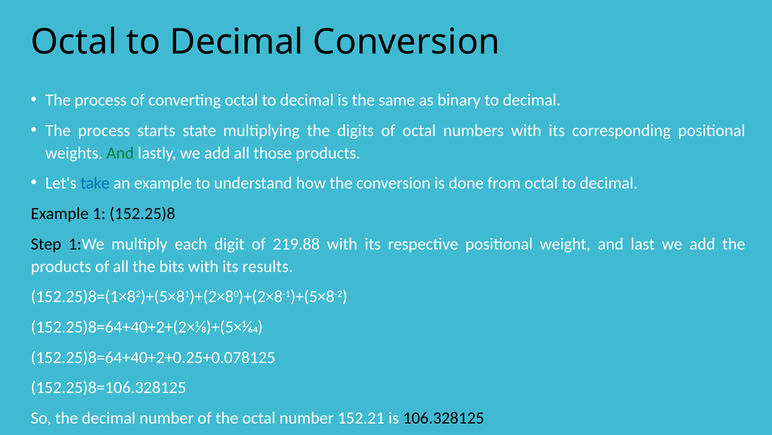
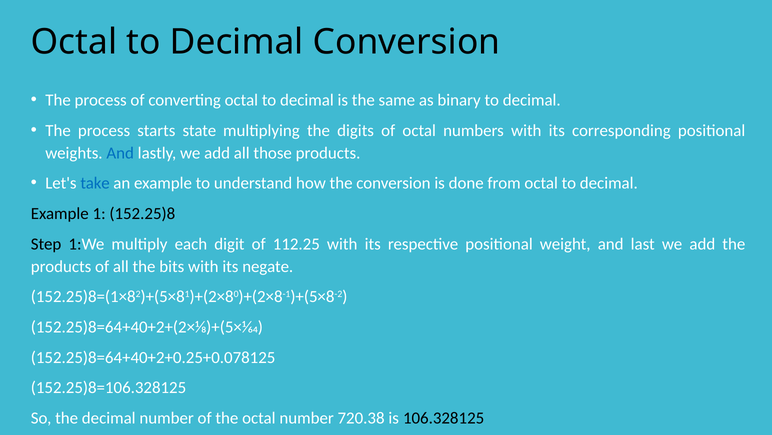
And at (120, 153) colour: green -> blue
219.88: 219.88 -> 112.25
results: results -> negate
152.21: 152.21 -> 720.38
